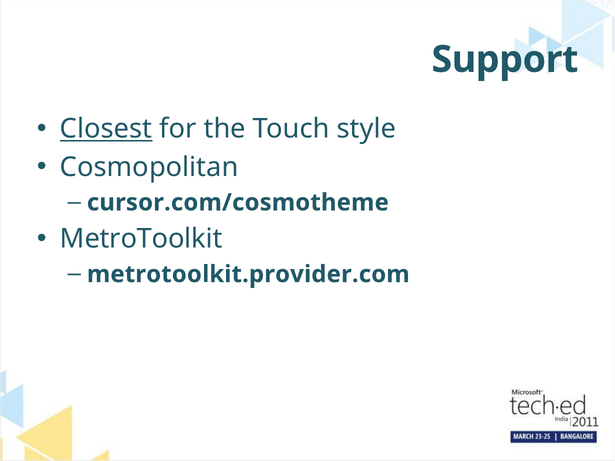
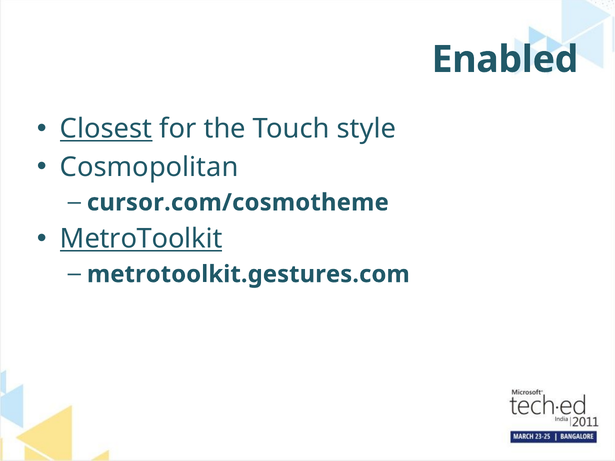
Support: Support -> Enabled
MetroToolkit underline: none -> present
metrotoolkit.provider.com: metrotoolkit.provider.com -> metrotoolkit.gestures.com
